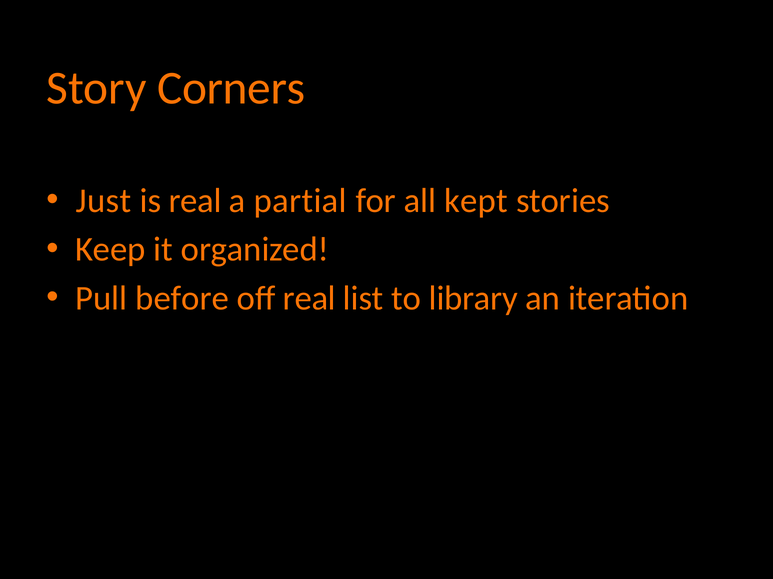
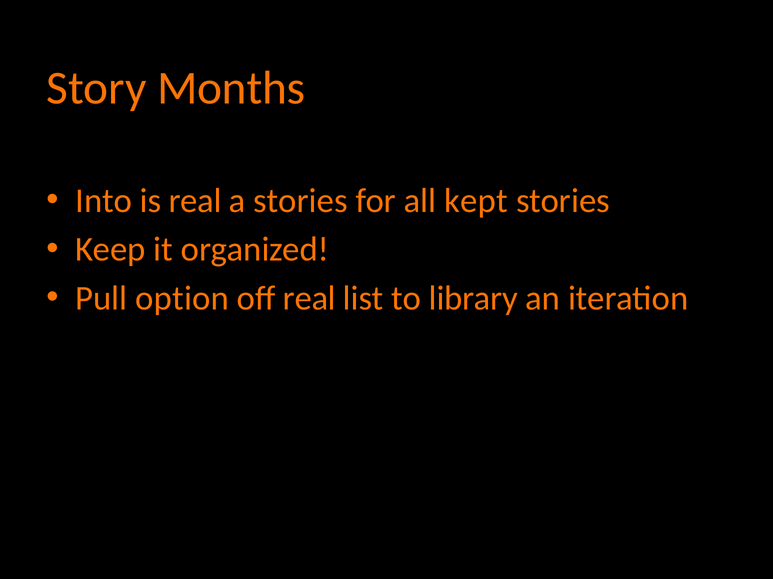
Corners: Corners -> Months
Just: Just -> Into
a partial: partial -> stories
before: before -> option
